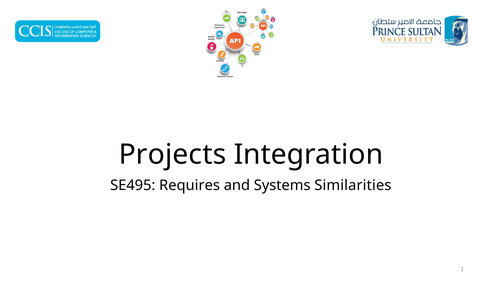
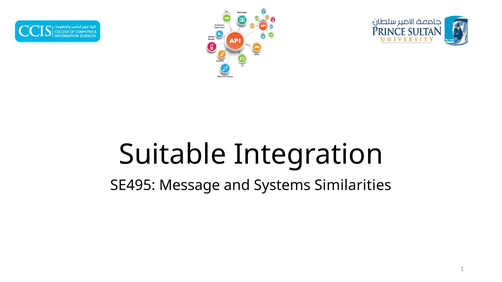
Projects: Projects -> Suitable
Requires: Requires -> Message
